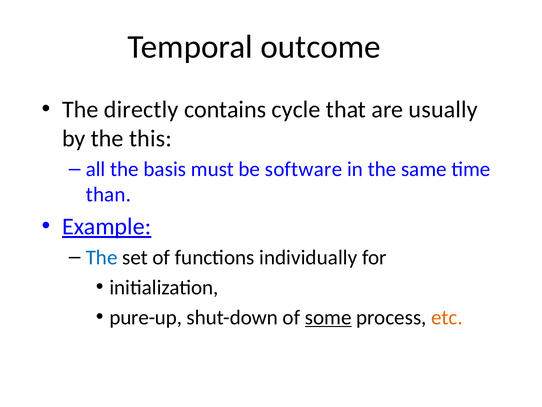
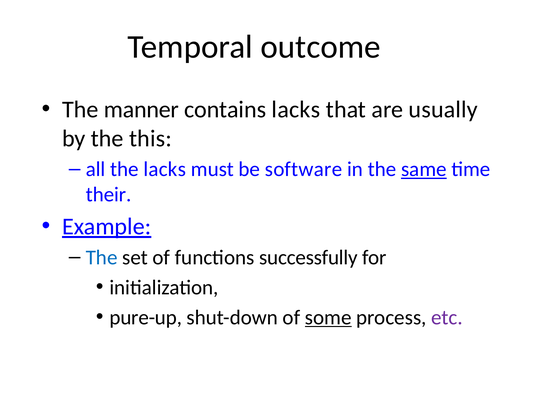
directly: directly -> manner
contains cycle: cycle -> lacks
the basis: basis -> lacks
same underline: none -> present
than: than -> their
individually: individually -> successfully
etc colour: orange -> purple
